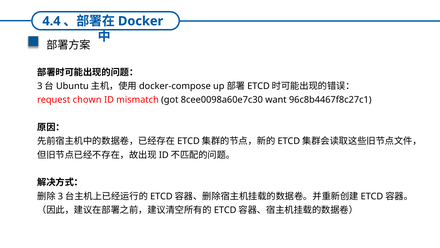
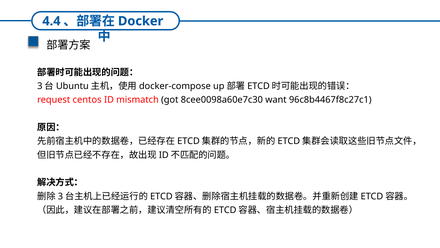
chown: chown -> centos
